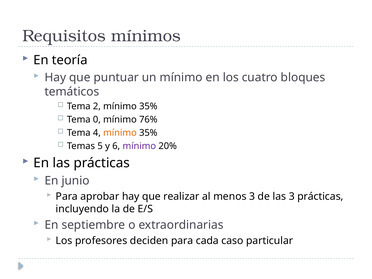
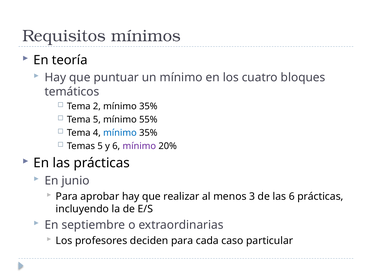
Tema 0: 0 -> 5
76%: 76% -> 55%
mínimo at (120, 133) colour: orange -> blue
las 3: 3 -> 6
